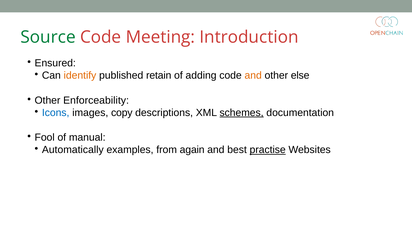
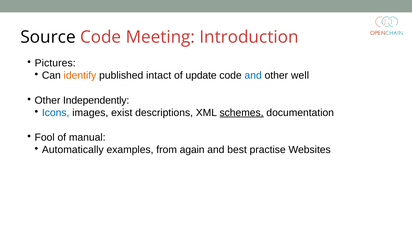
Source colour: green -> black
Ensured: Ensured -> Pictures
retain: retain -> intact
adding: adding -> update
and at (253, 76) colour: orange -> blue
else: else -> well
Enforceability: Enforceability -> Independently
copy: copy -> exist
practise underline: present -> none
